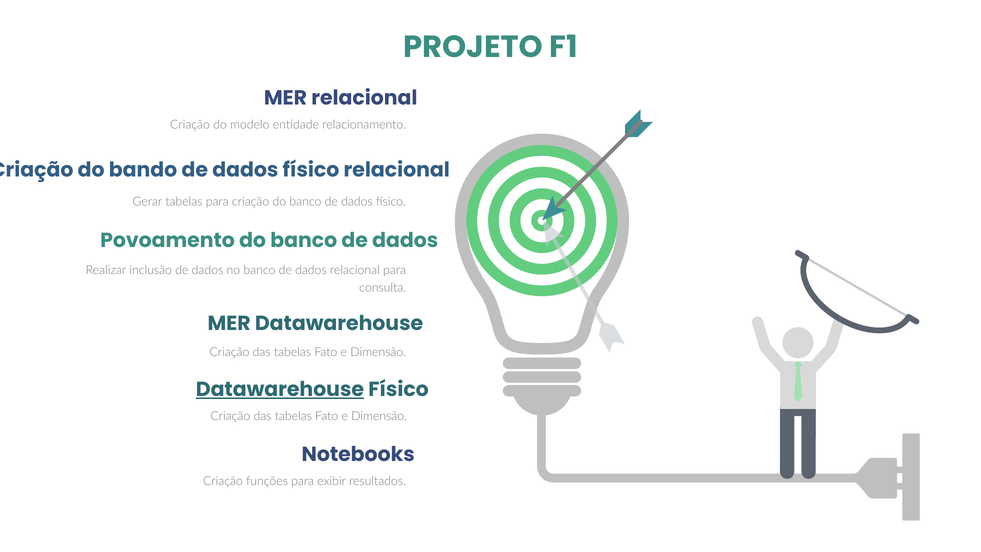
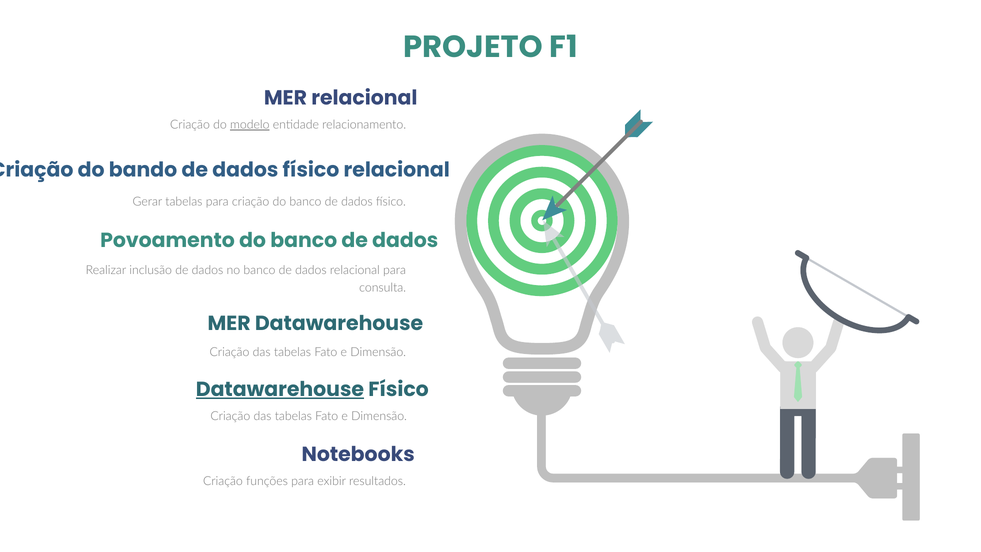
modelo underline: none -> present
